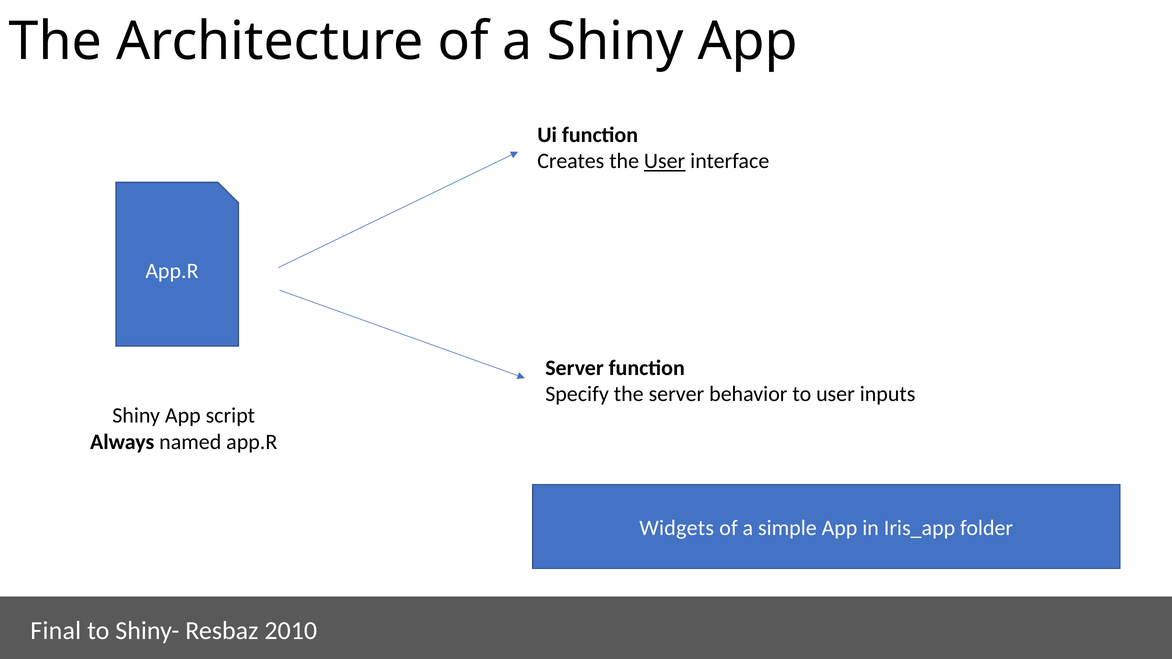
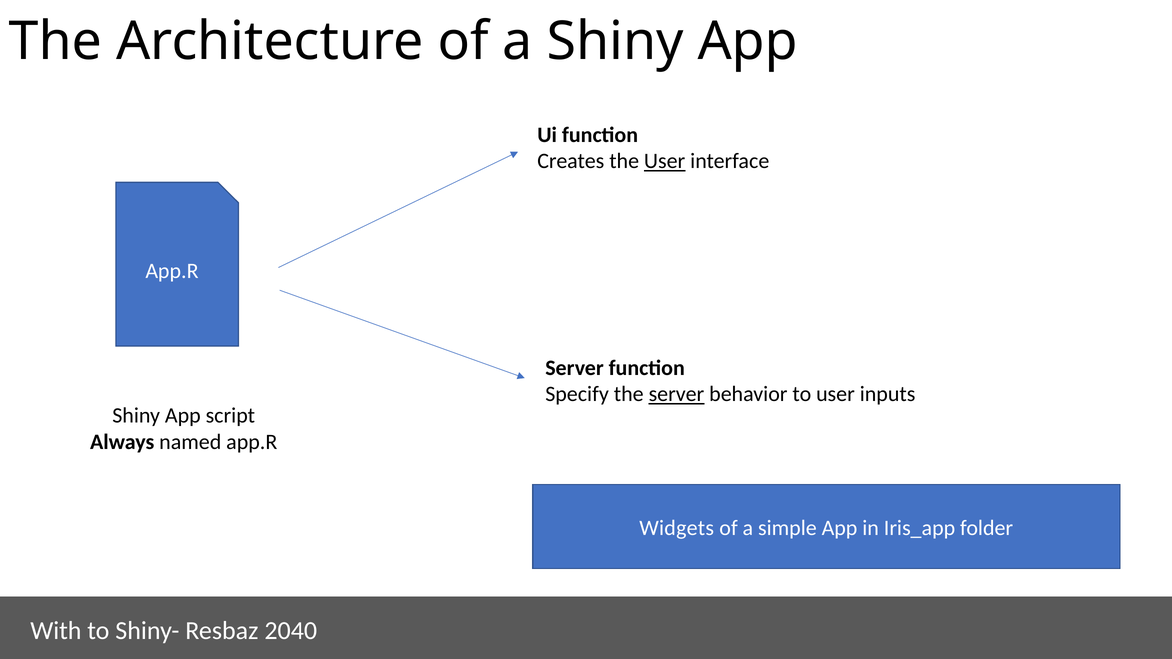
server at (676, 394) underline: none -> present
Final: Final -> With
2010: 2010 -> 2040
